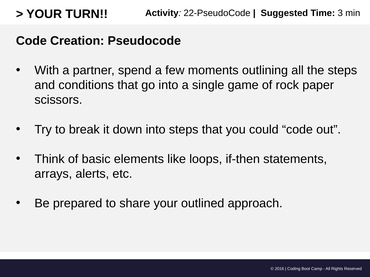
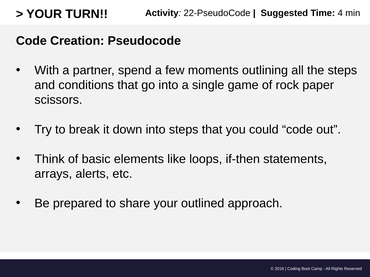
3: 3 -> 4
